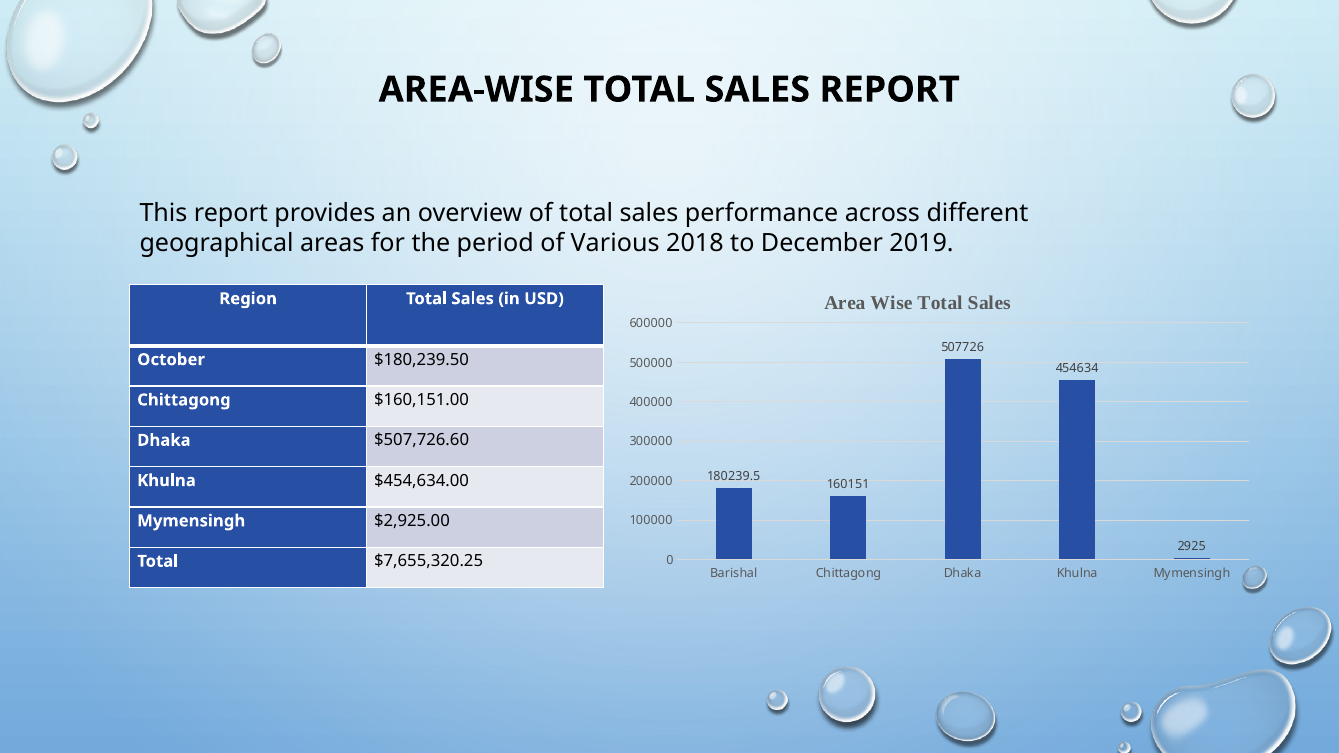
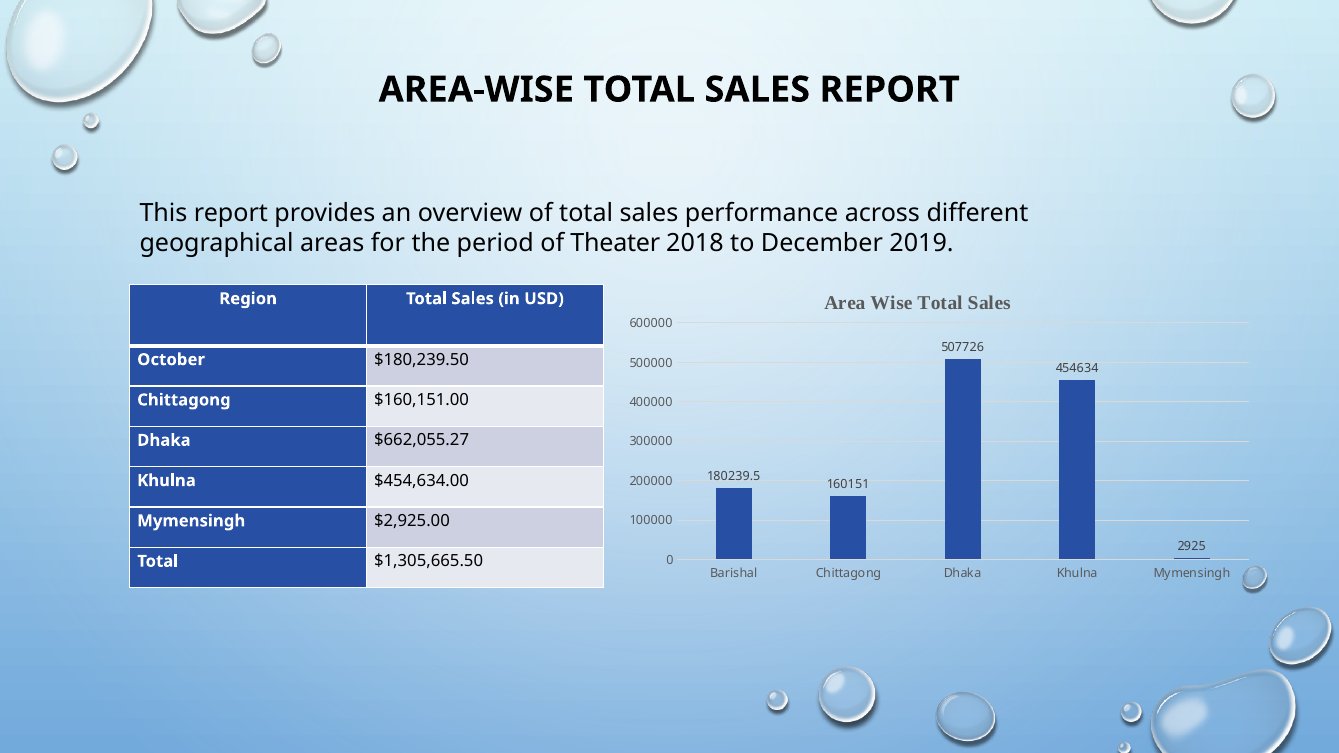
Various: Various -> Theater
$507,726.60: $507,726.60 -> $662,055.27
$7,655,320.25: $7,655,320.25 -> $1,305,665.50
